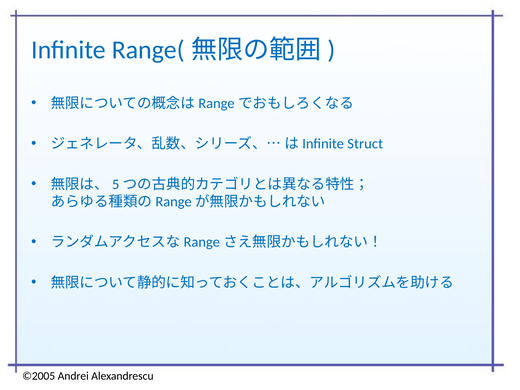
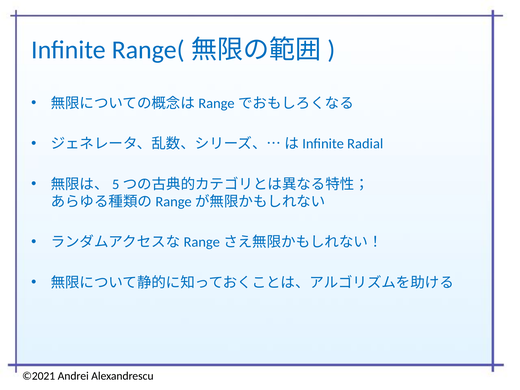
Struct: Struct -> Radial
©2005: ©2005 -> ©2021
